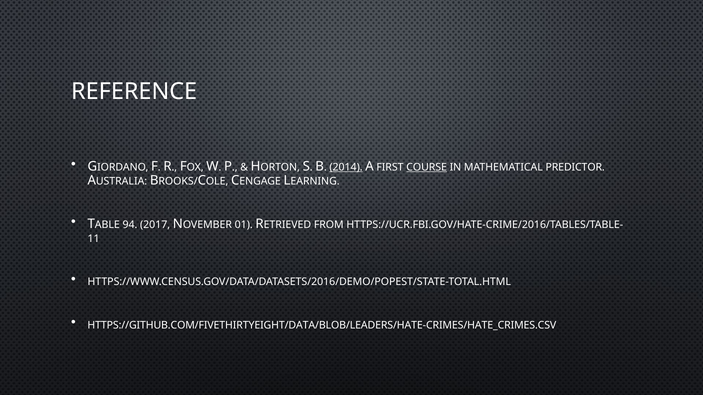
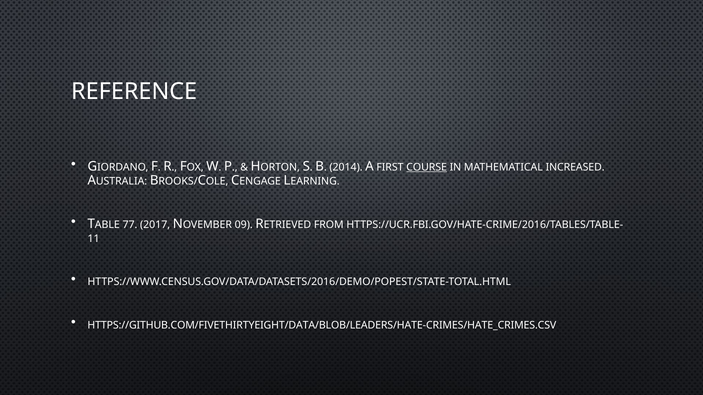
2014 underline: present -> none
PREDICTOR: PREDICTOR -> INCREASED
94: 94 -> 77
01: 01 -> 09
